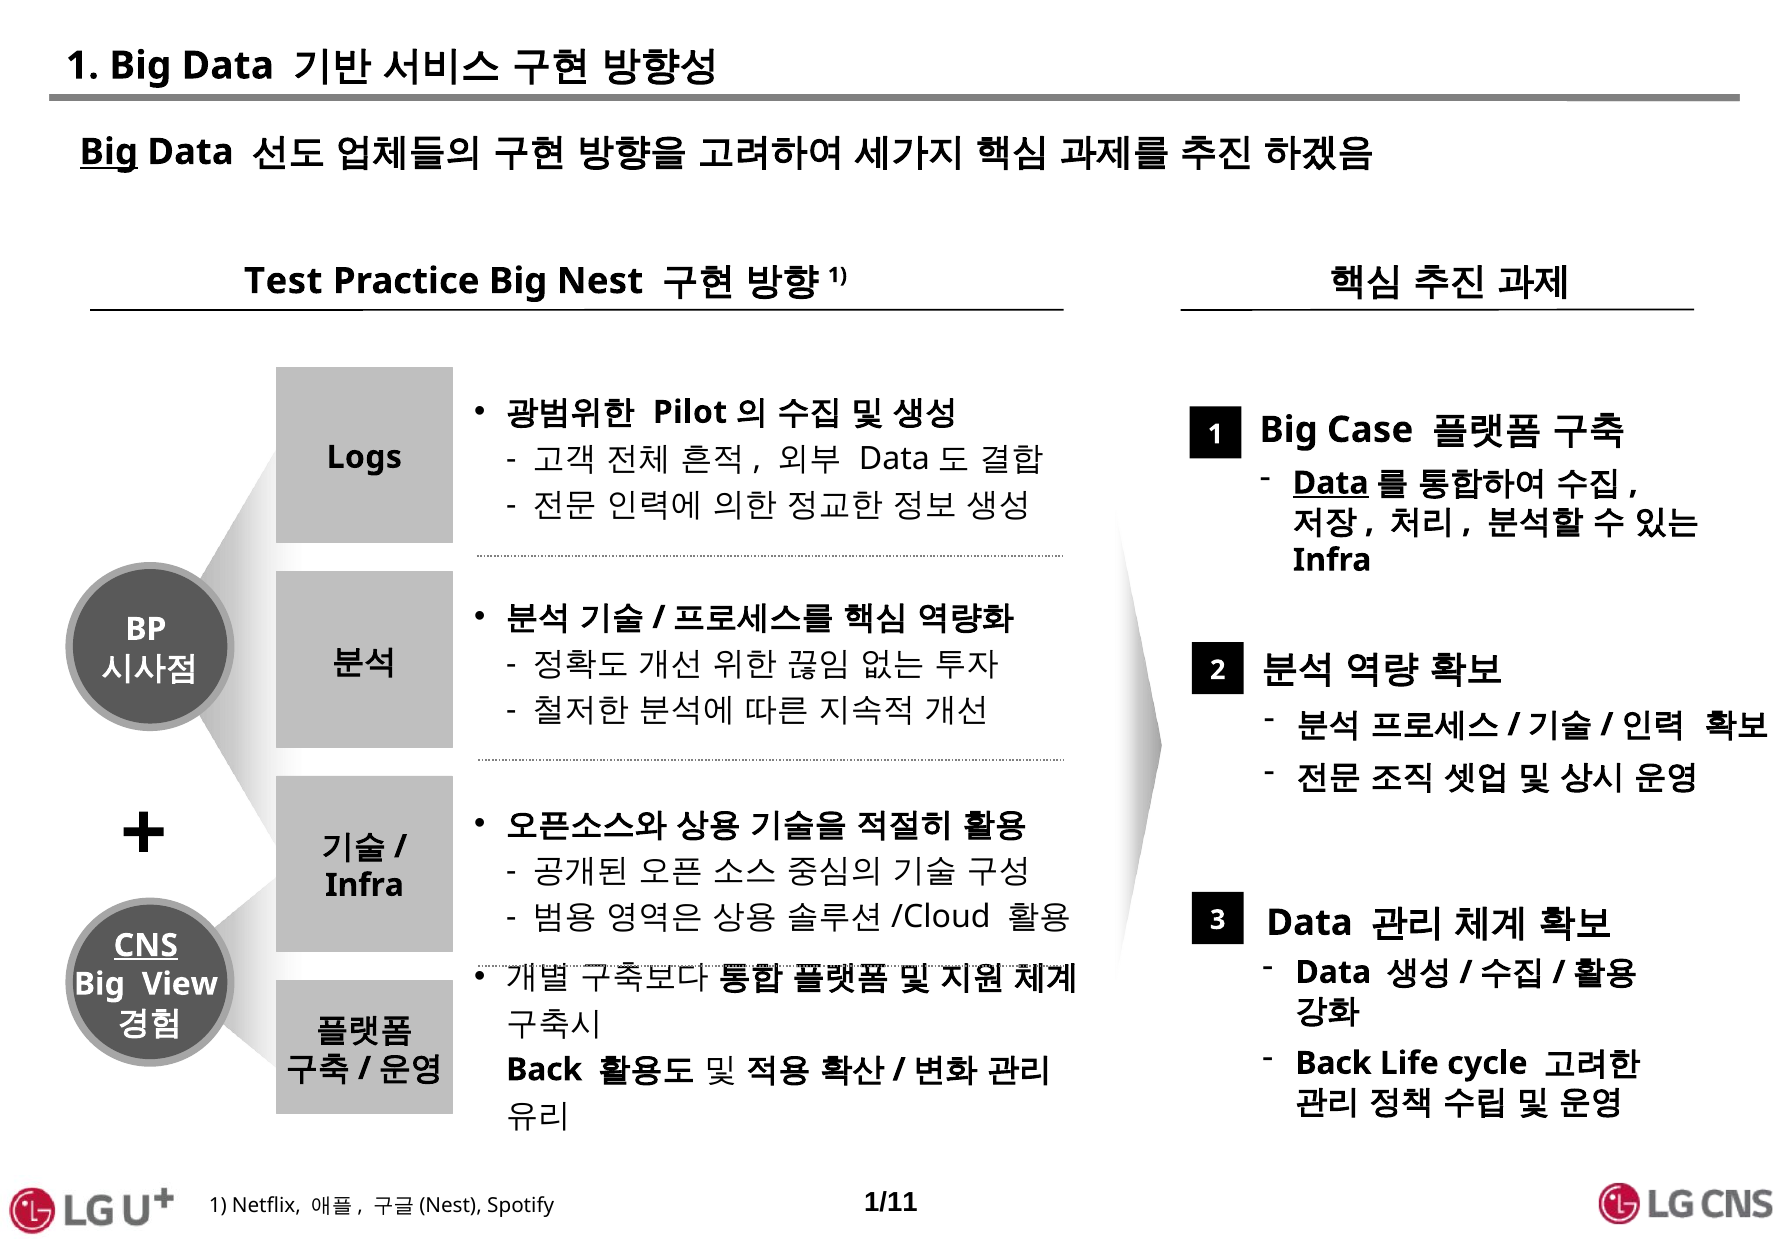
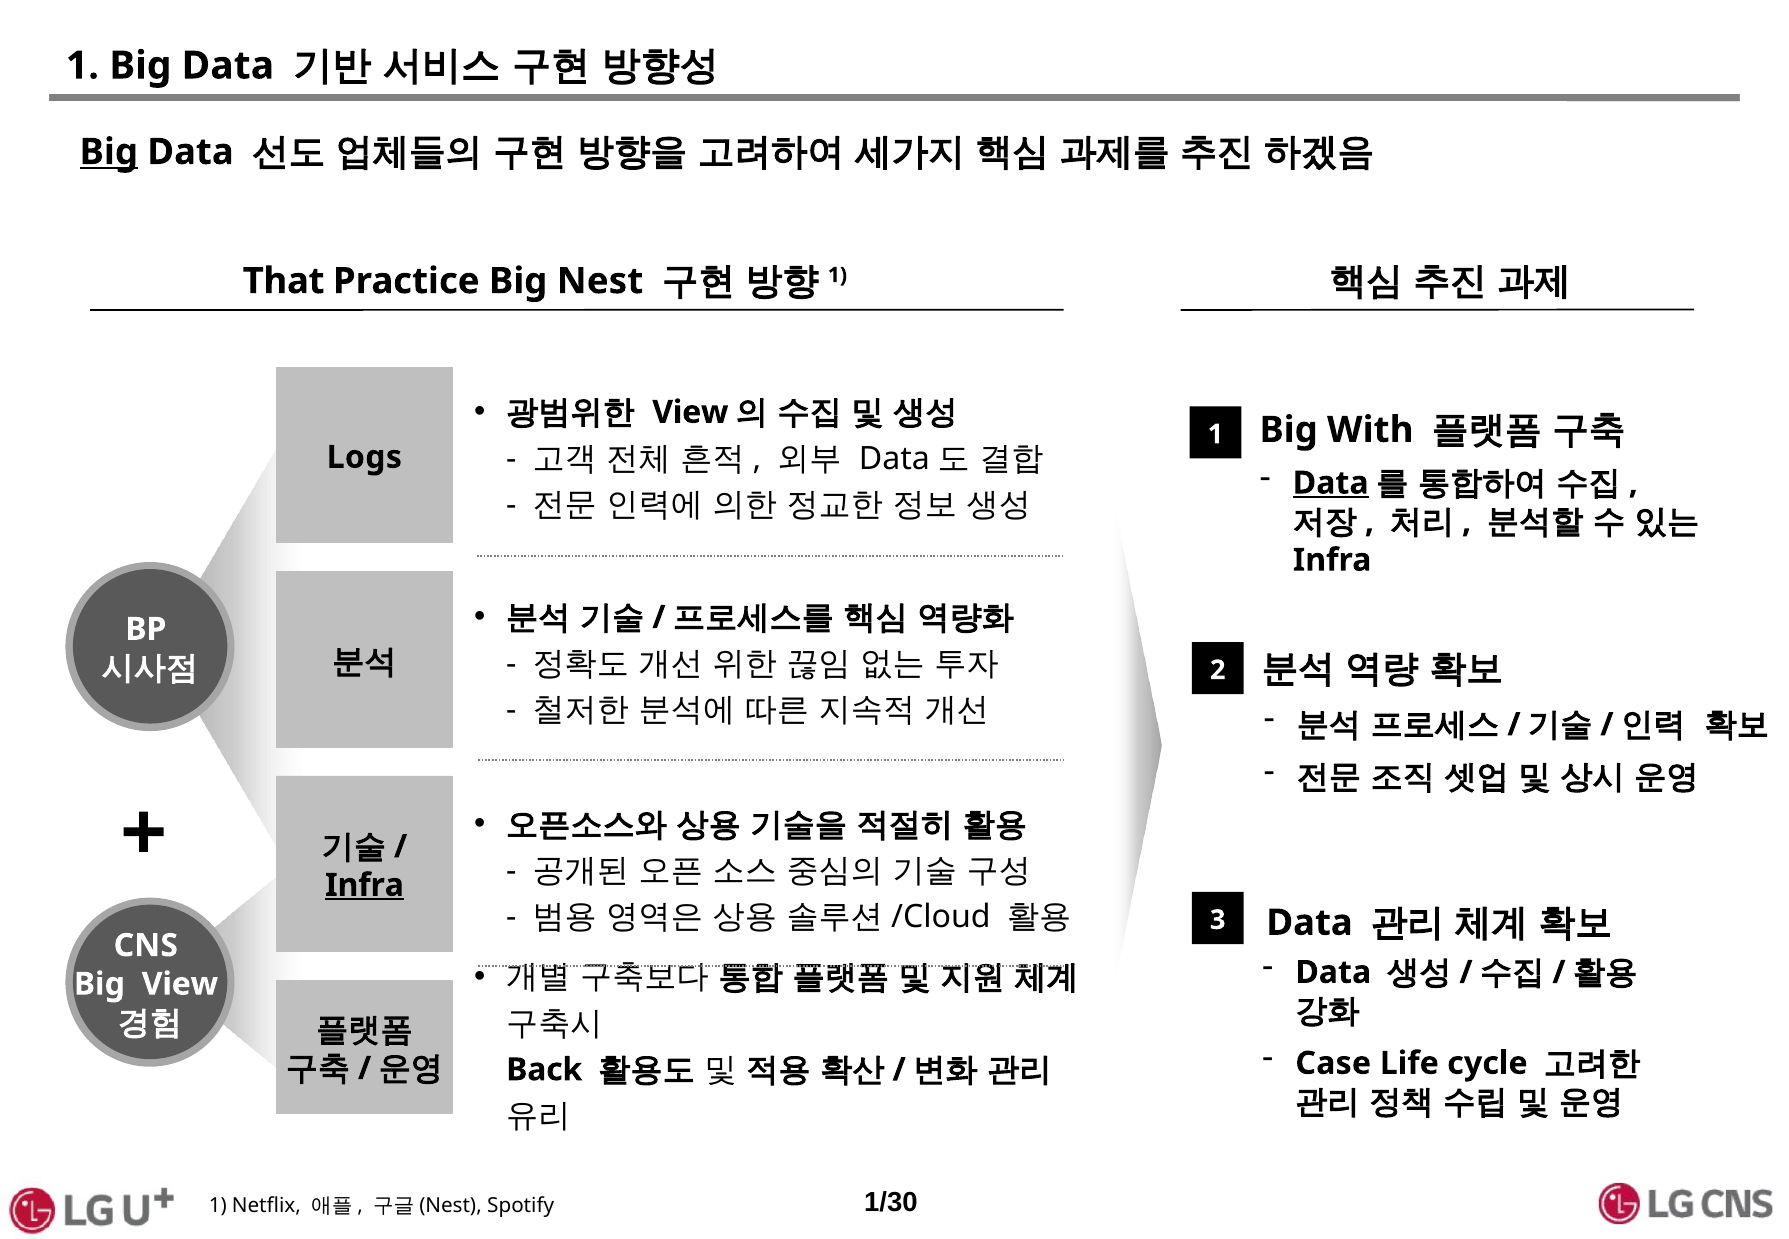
Test: Test -> That
Pilot at (690, 412): Pilot -> View
Case: Case -> With
Infra at (365, 885) underline: none -> present
CNS underline: present -> none
Back at (1333, 1063): Back -> Case
1/11: 1/11 -> 1/30
